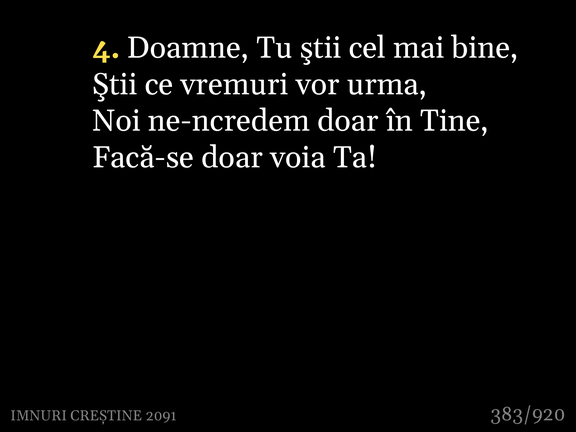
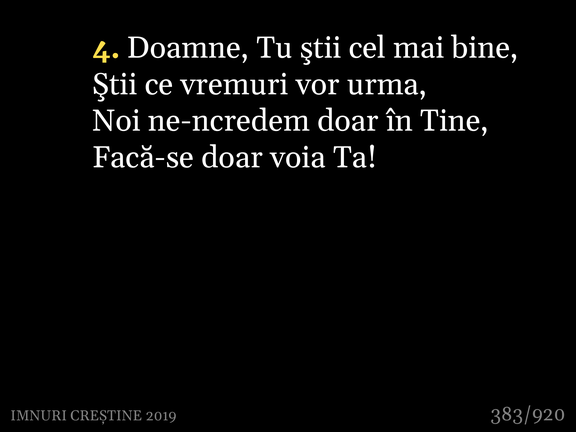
2091: 2091 -> 2019
